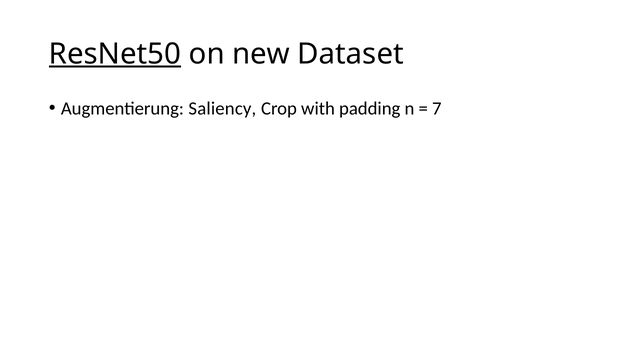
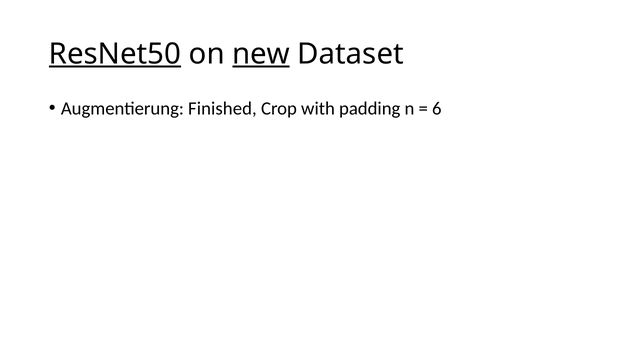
new underline: none -> present
Saliency: Saliency -> Finished
7: 7 -> 6
